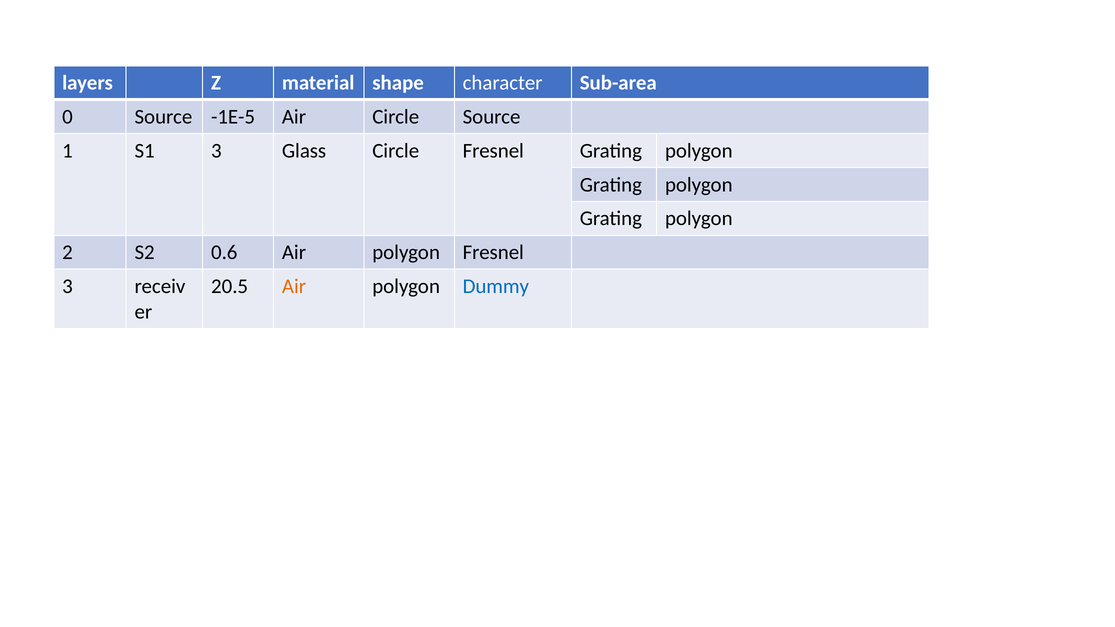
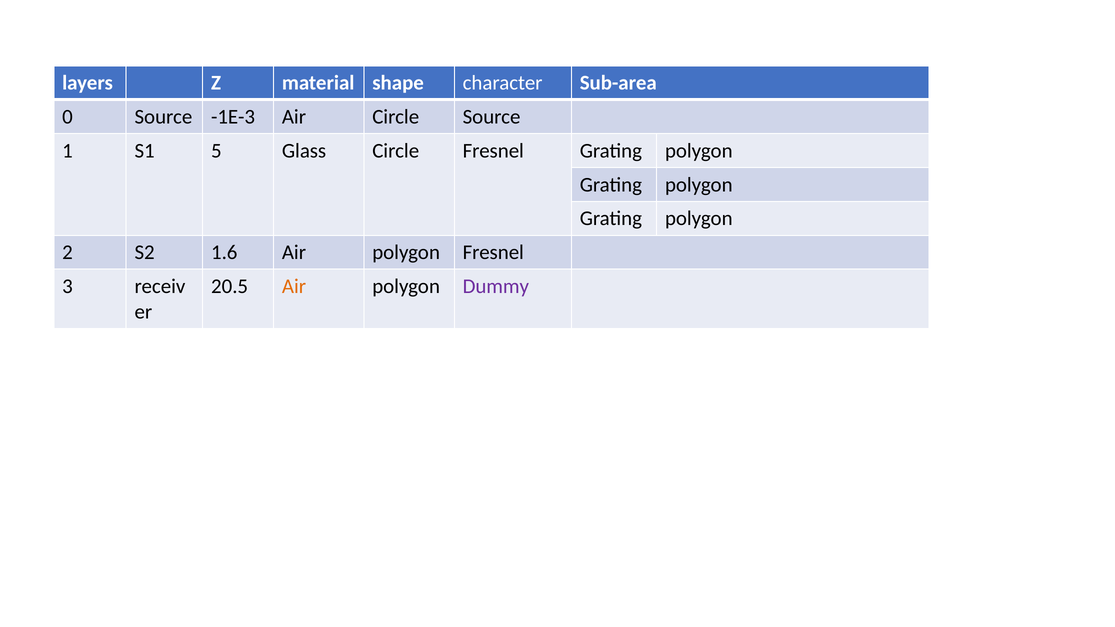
-1E-5: -1E-5 -> -1E-3
S1 3: 3 -> 5
0.6: 0.6 -> 1.6
Dummy colour: blue -> purple
